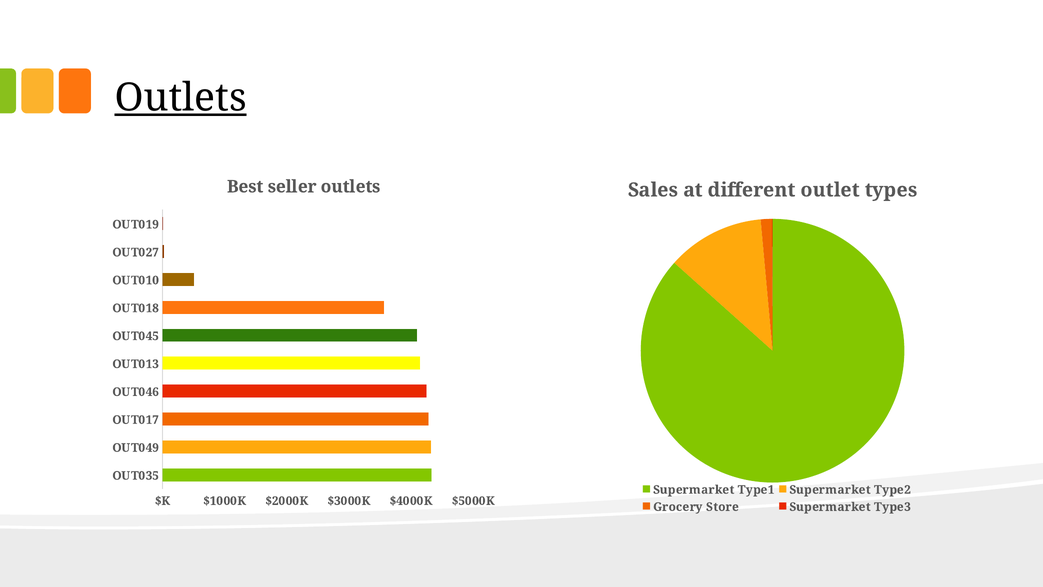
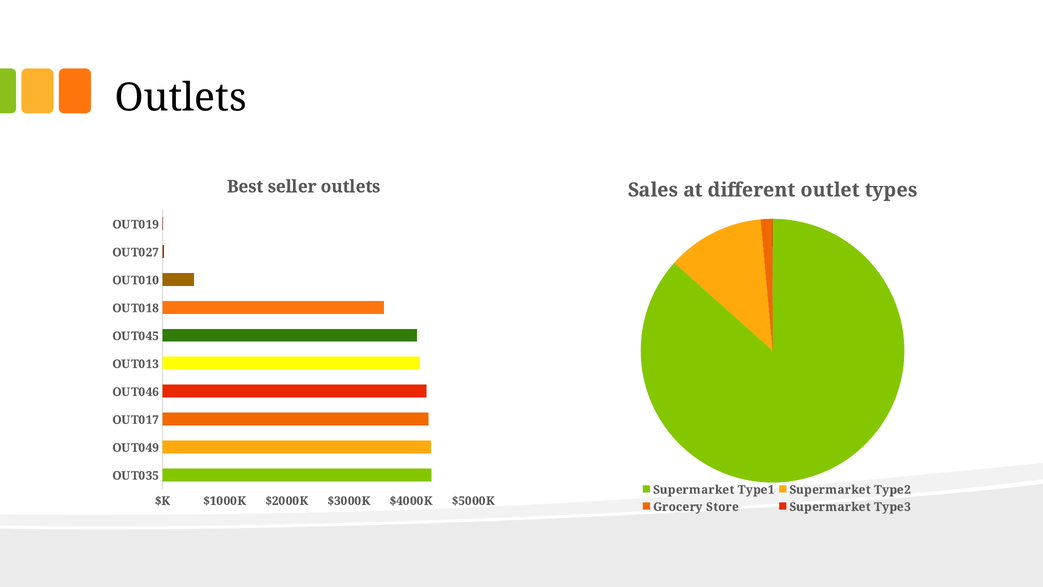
Outlets at (181, 98) underline: present -> none
